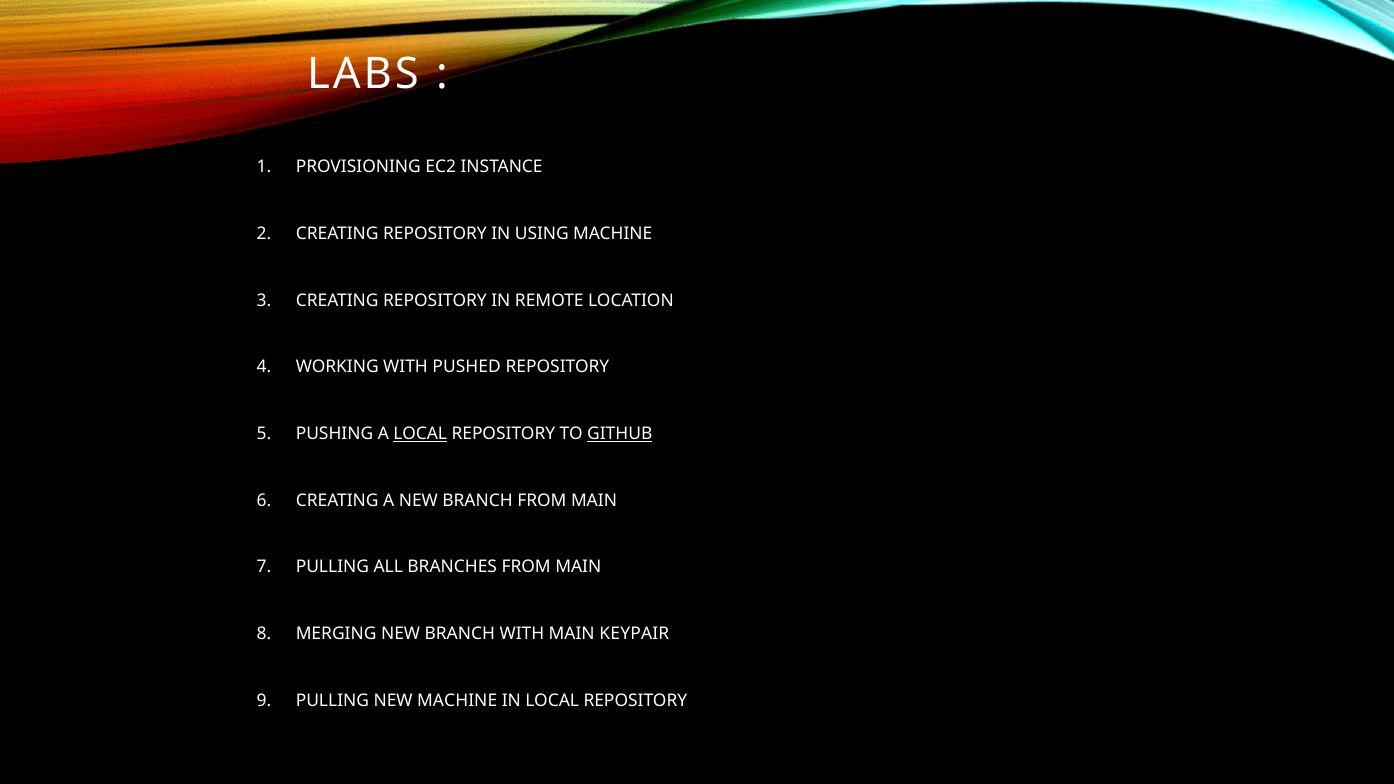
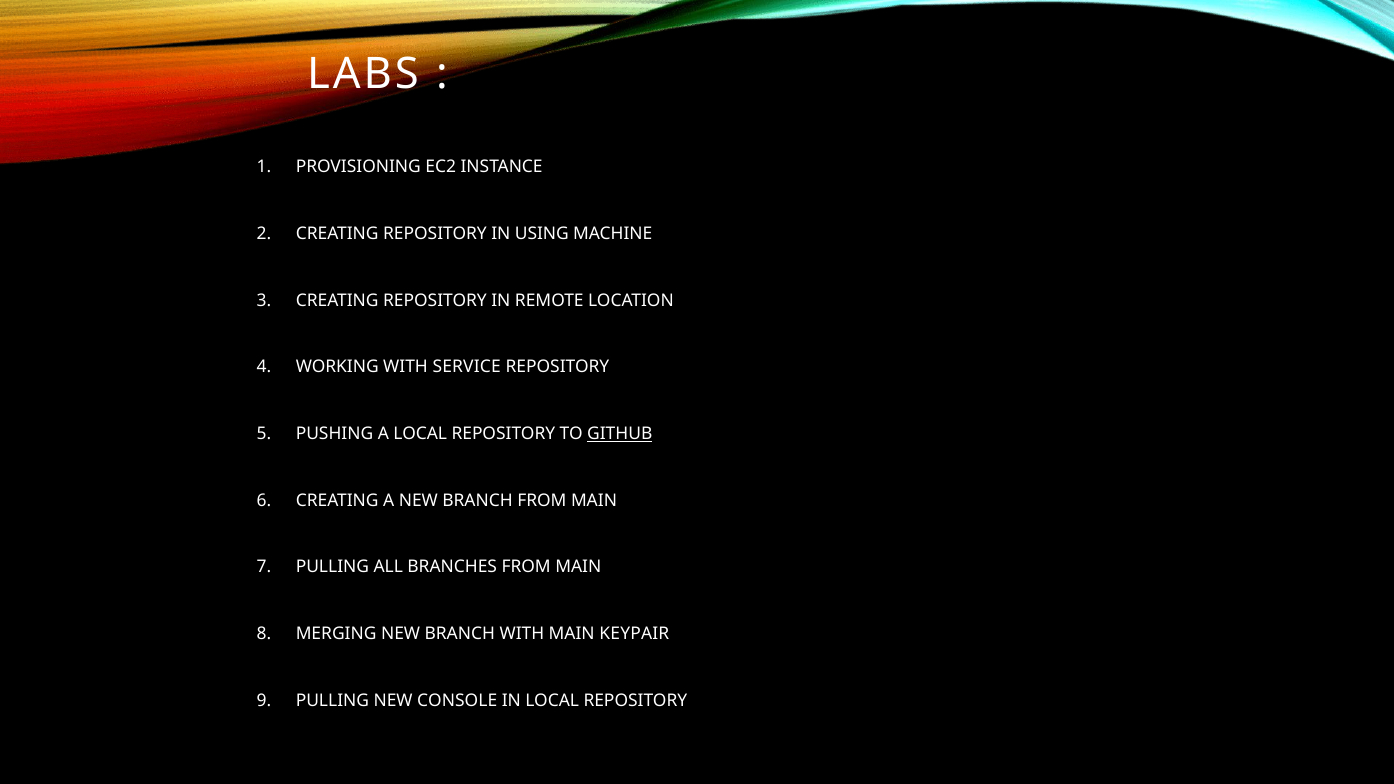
PUSHED: PUSHED -> SERVICE
LOCAL at (420, 434) underline: present -> none
NEW MACHINE: MACHINE -> CONSOLE
